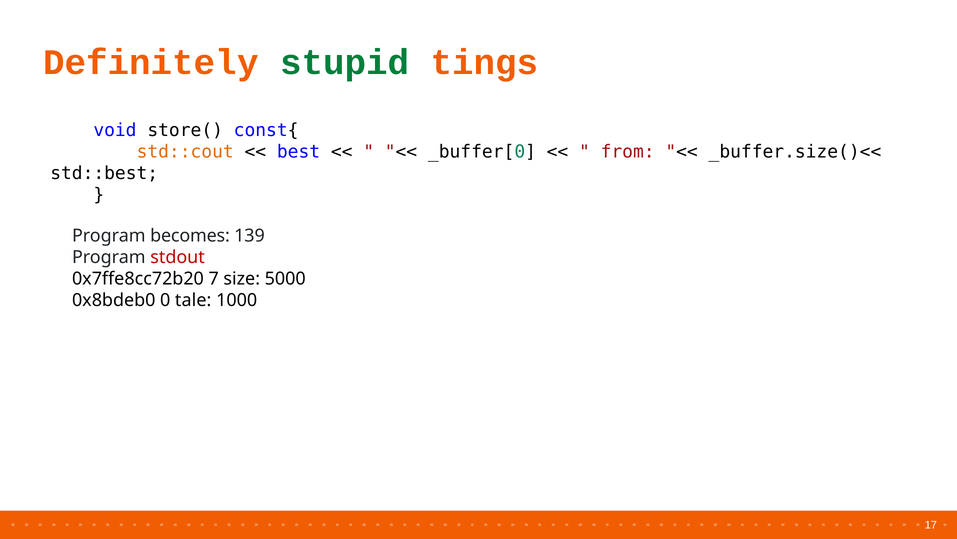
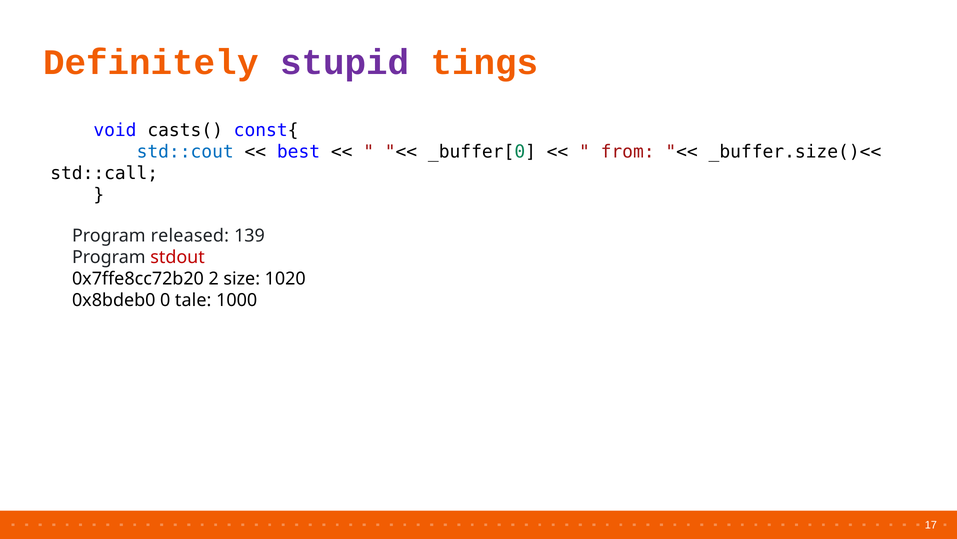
stupid colour: green -> purple
store(: store( -> casts(
std::cout colour: orange -> blue
std::best: std::best -> std::call
becomes: becomes -> released
7: 7 -> 2
5000: 5000 -> 1020
